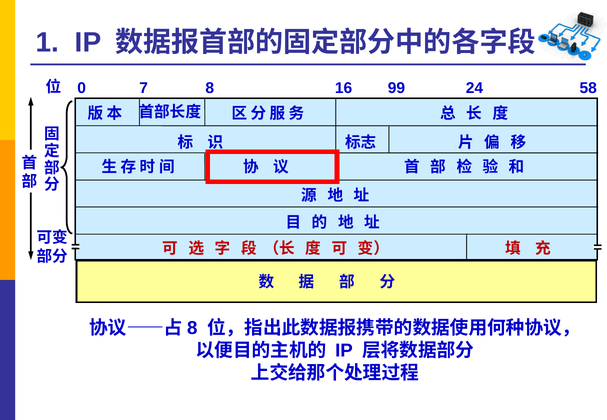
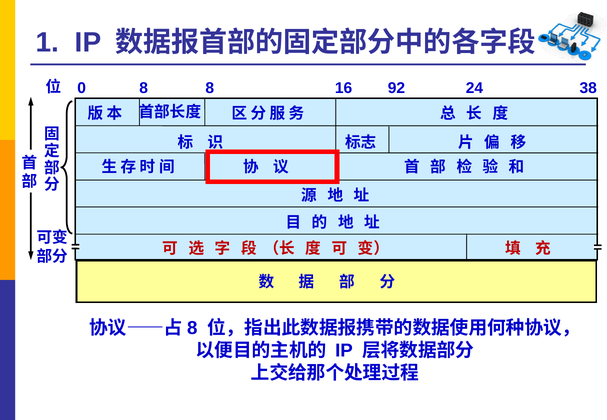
0 7: 7 -> 8
99: 99 -> 92
58: 58 -> 38
